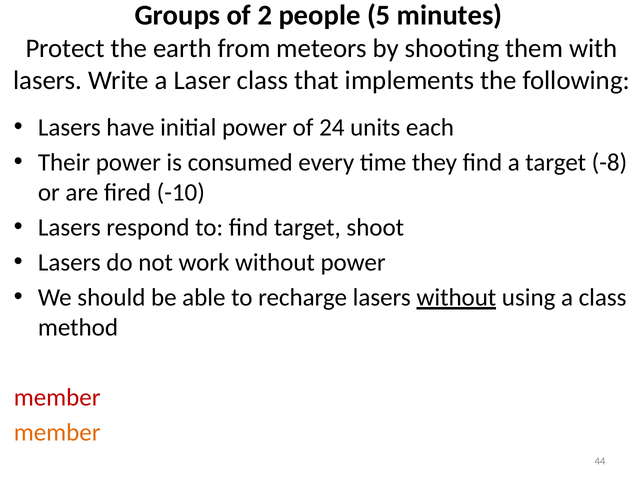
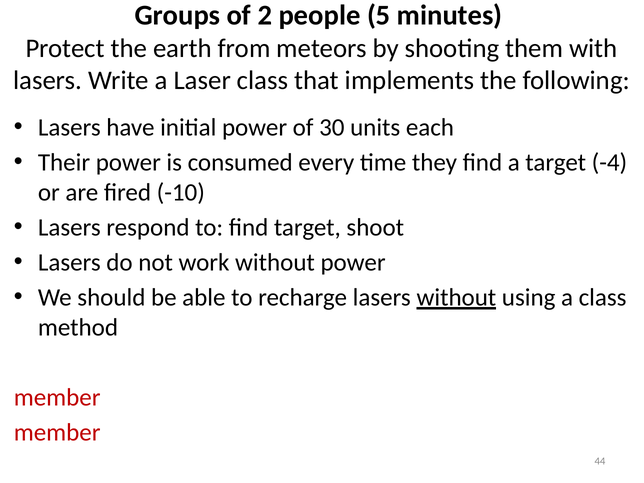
24: 24 -> 30
-8: -8 -> -4
member at (57, 432) colour: orange -> red
